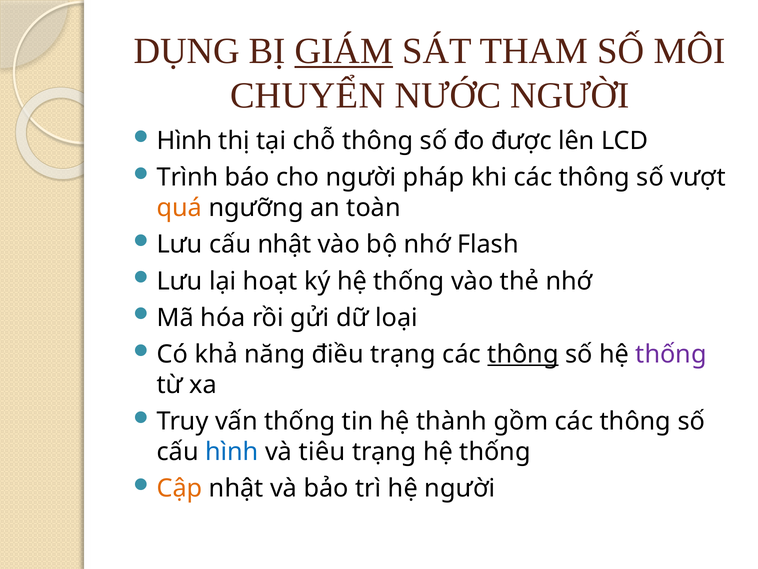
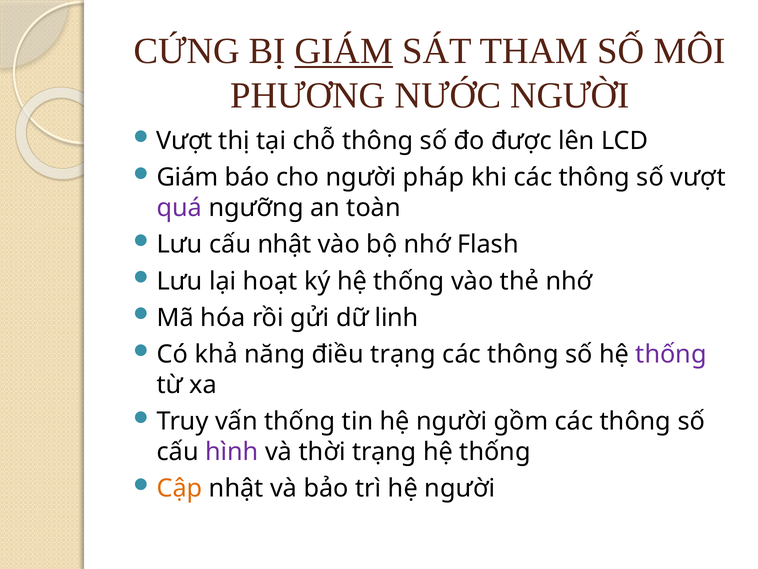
DỤNG: DỤNG -> CỨNG
CHUYỂN: CHUYỂN -> PHƯƠNG
Hình at (184, 141): Hình -> Vượt
Trình at (188, 177): Trình -> Giám
quá colour: orange -> purple
loại: loại -> linh
thông at (523, 354) underline: present -> none
tin hệ thành: thành -> người
hình at (232, 452) colour: blue -> purple
tiêu: tiêu -> thời
